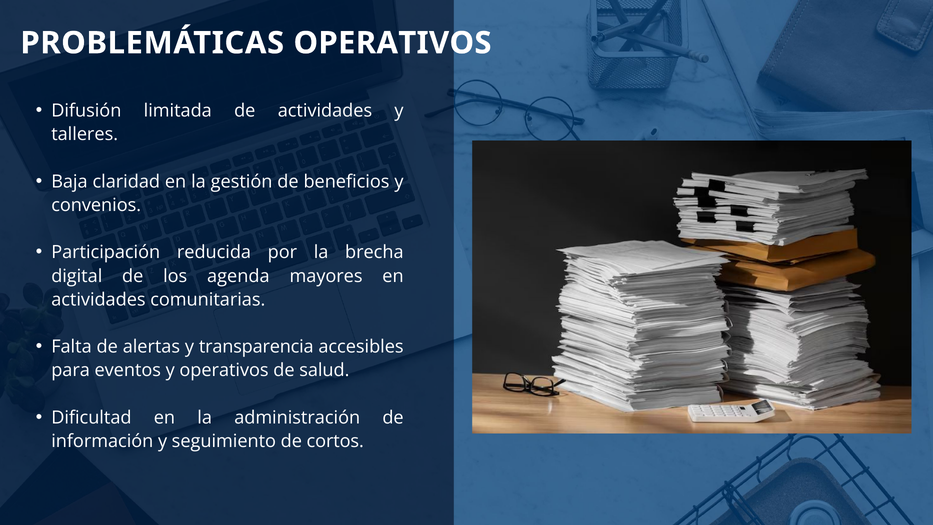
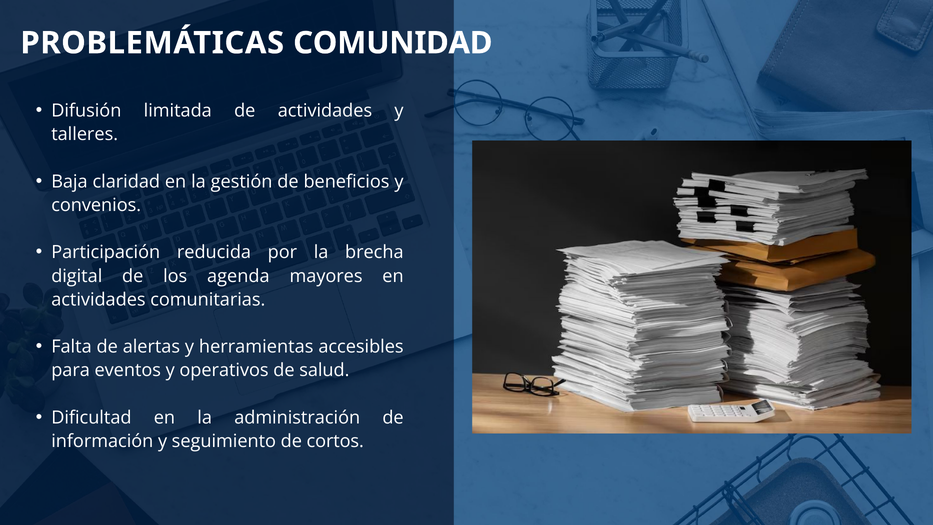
PROBLEMÁTICAS OPERATIVOS: OPERATIVOS -> COMUNIDAD
transparencia: transparencia -> herramientas
